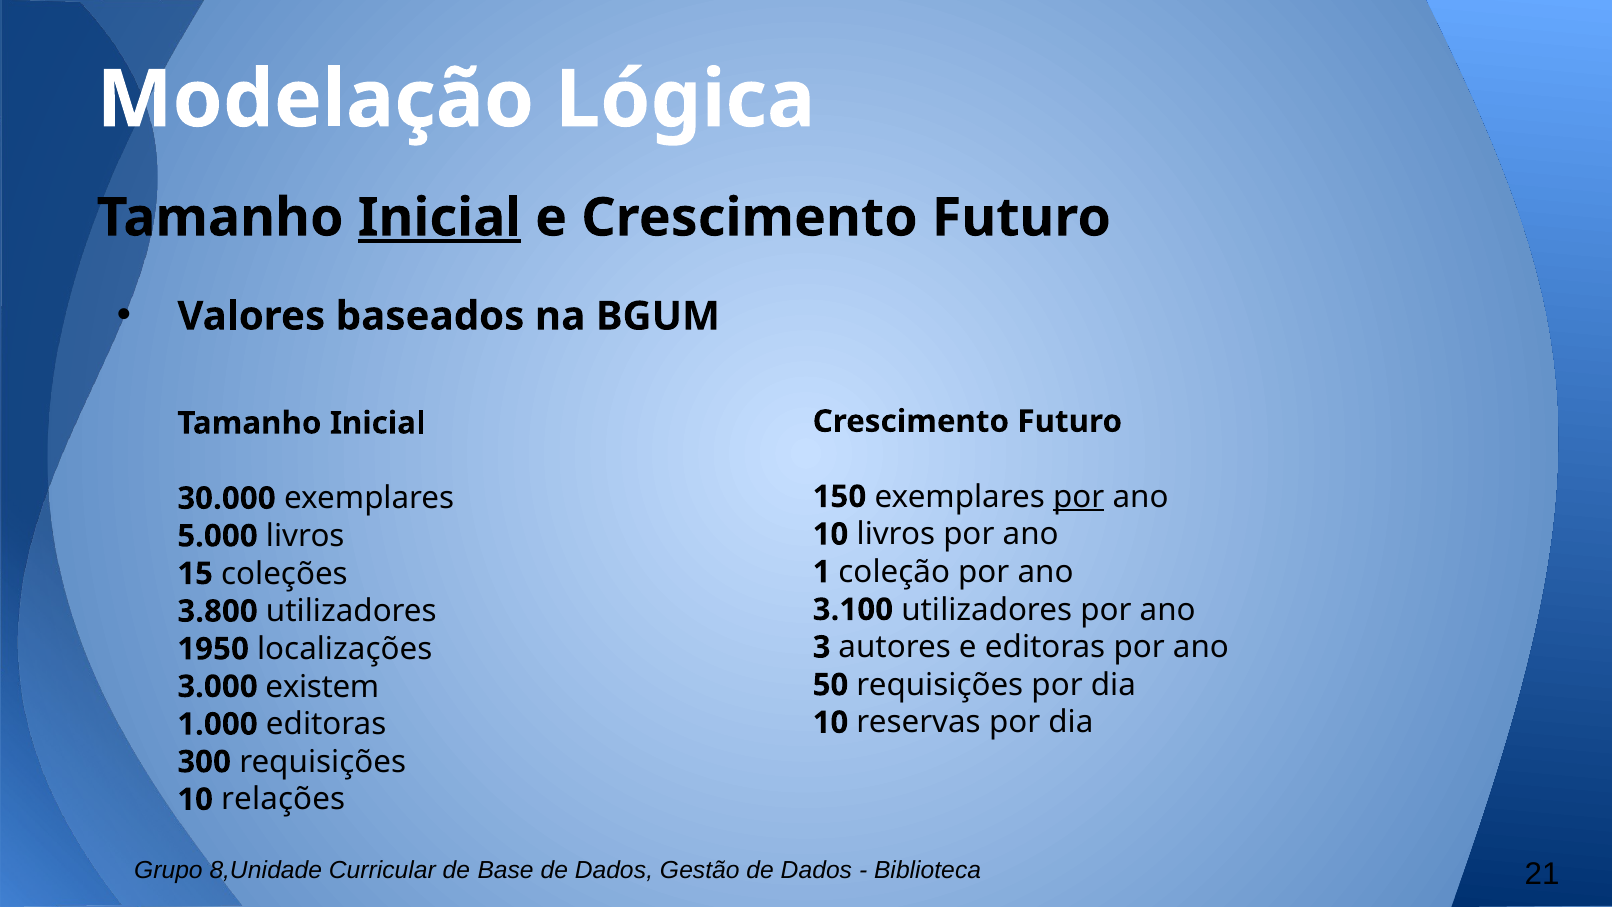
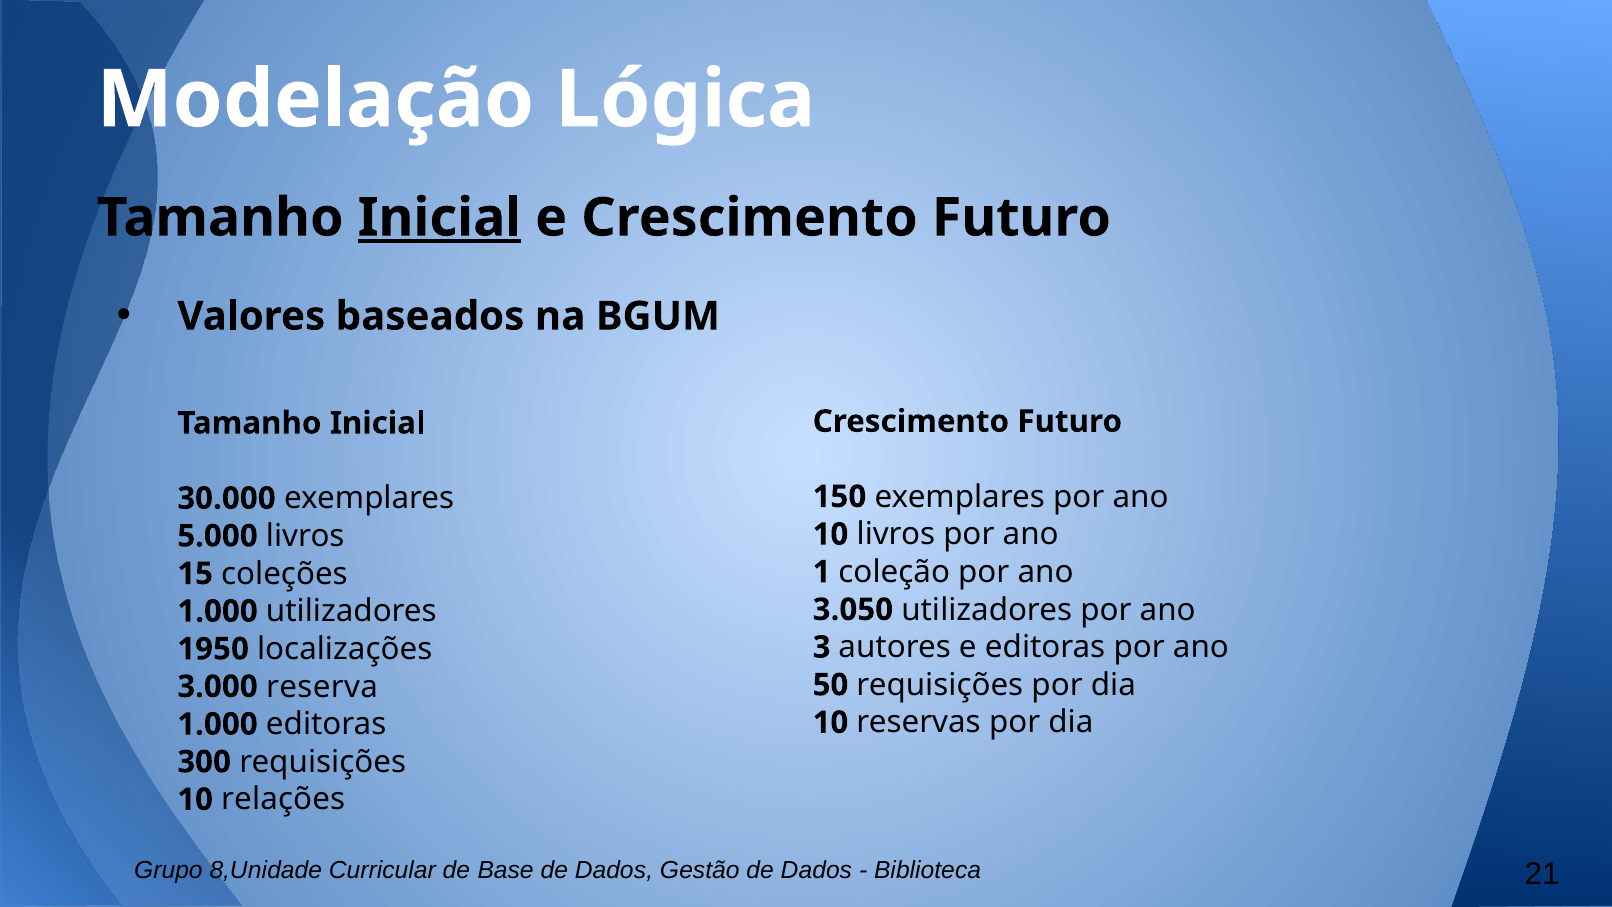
por at (1079, 497) underline: present -> none
3.100: 3.100 -> 3.050
3.800 at (218, 611): 3.800 -> 1.000
existem: existem -> reserva
